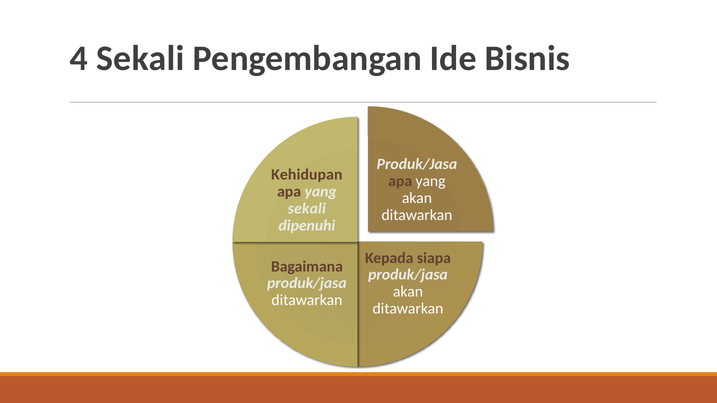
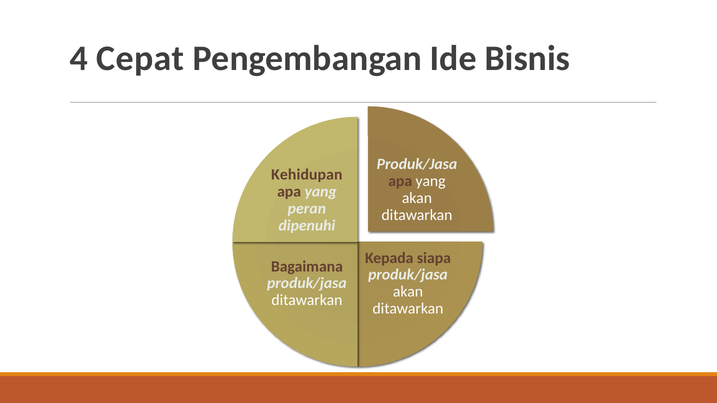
4 Sekali: Sekali -> Cepat
sekali at (307, 209): sekali -> peran
